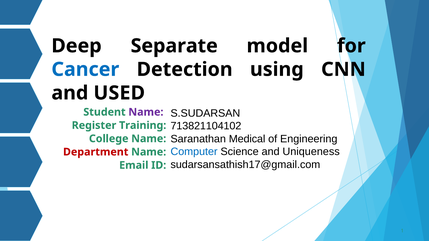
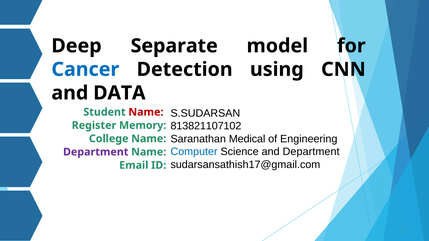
USED: USED -> DATA
Name at (146, 112) colour: purple -> red
713821104102: 713821104102 -> 813821107102
Training: Training -> Memory
and Uniqueness: Uniqueness -> Department
Department at (96, 152) colour: red -> purple
